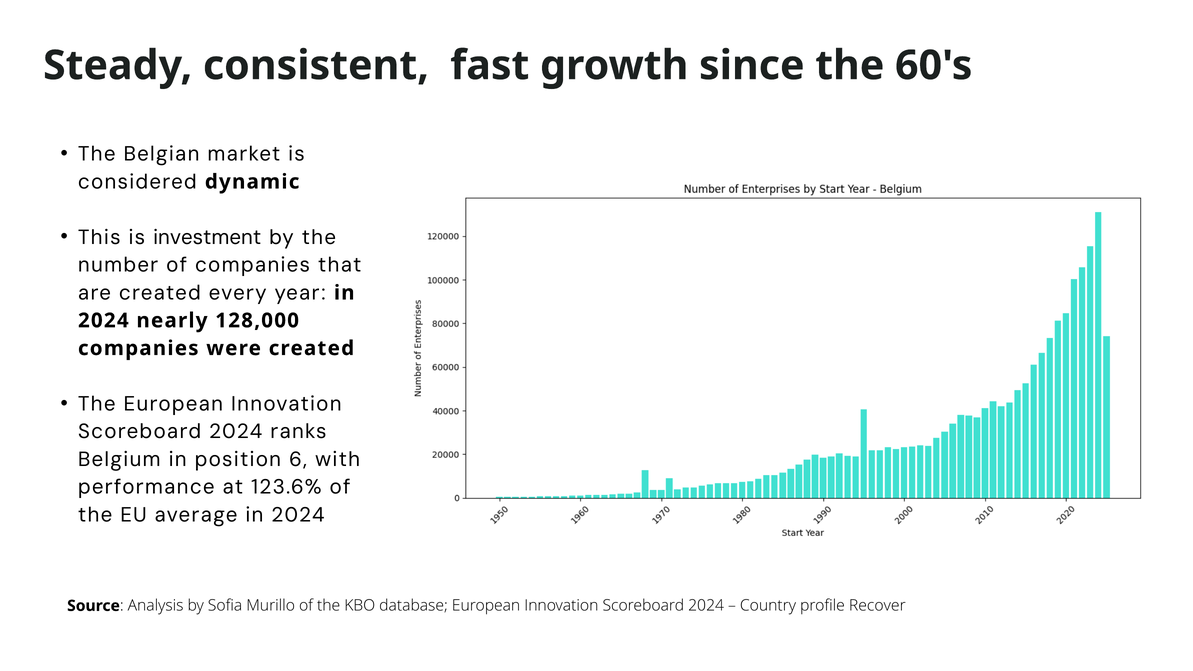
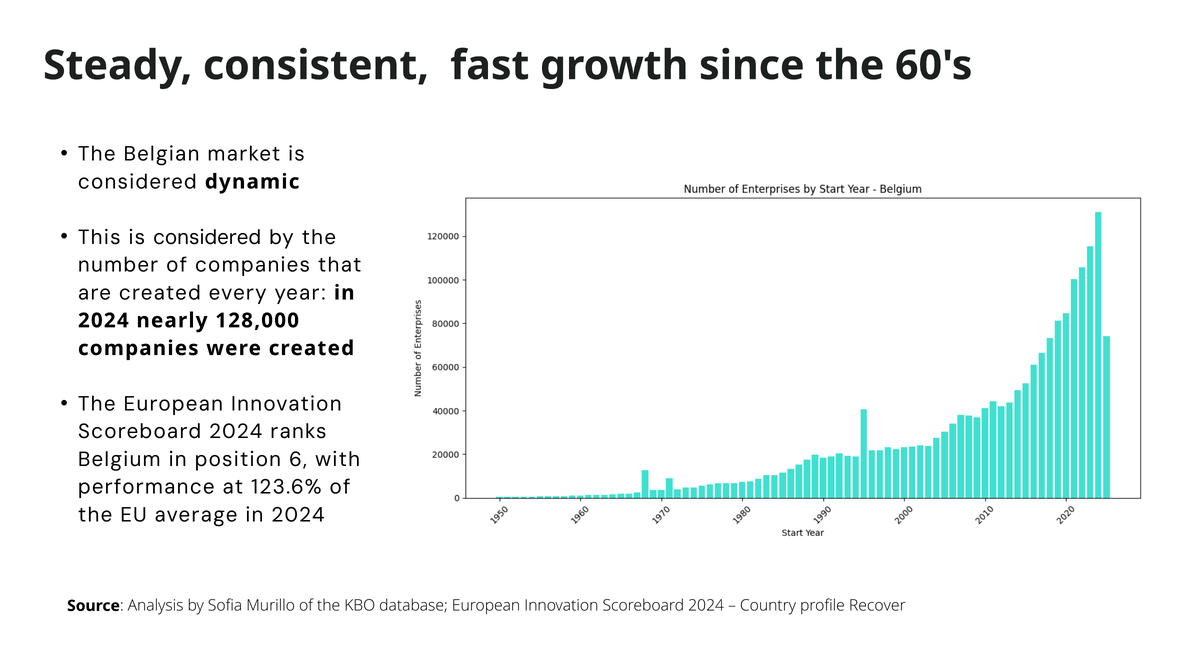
This is investment: investment -> considered
